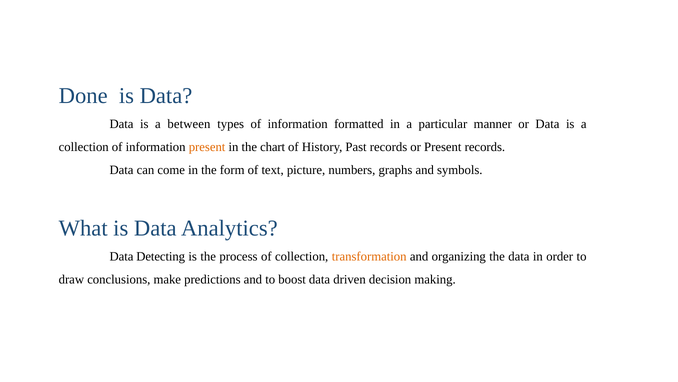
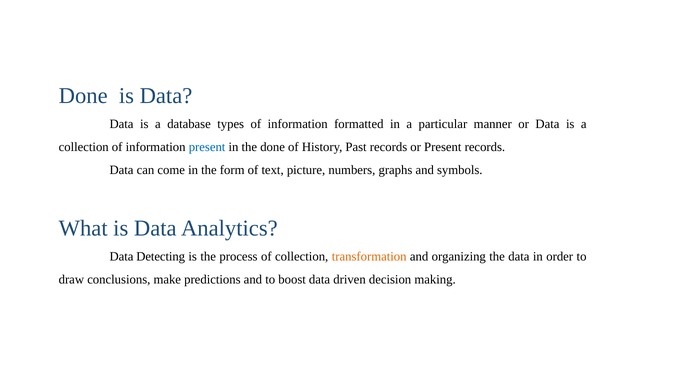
between: between -> database
present at (207, 147) colour: orange -> blue
the chart: chart -> done
